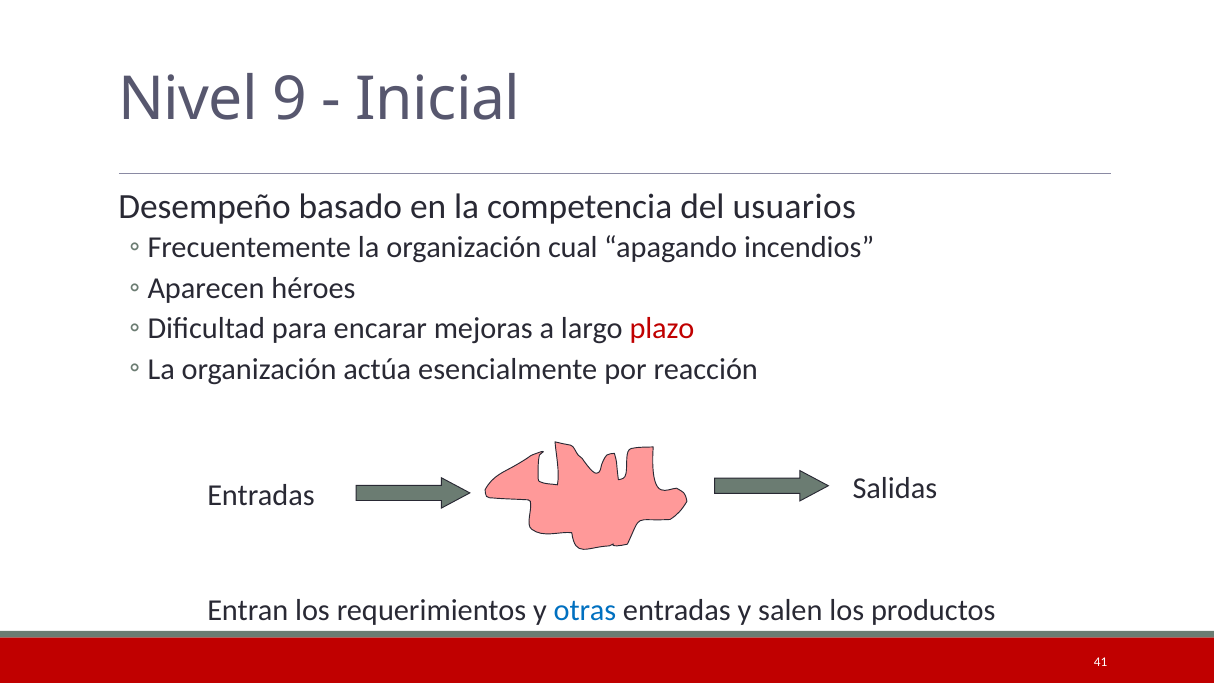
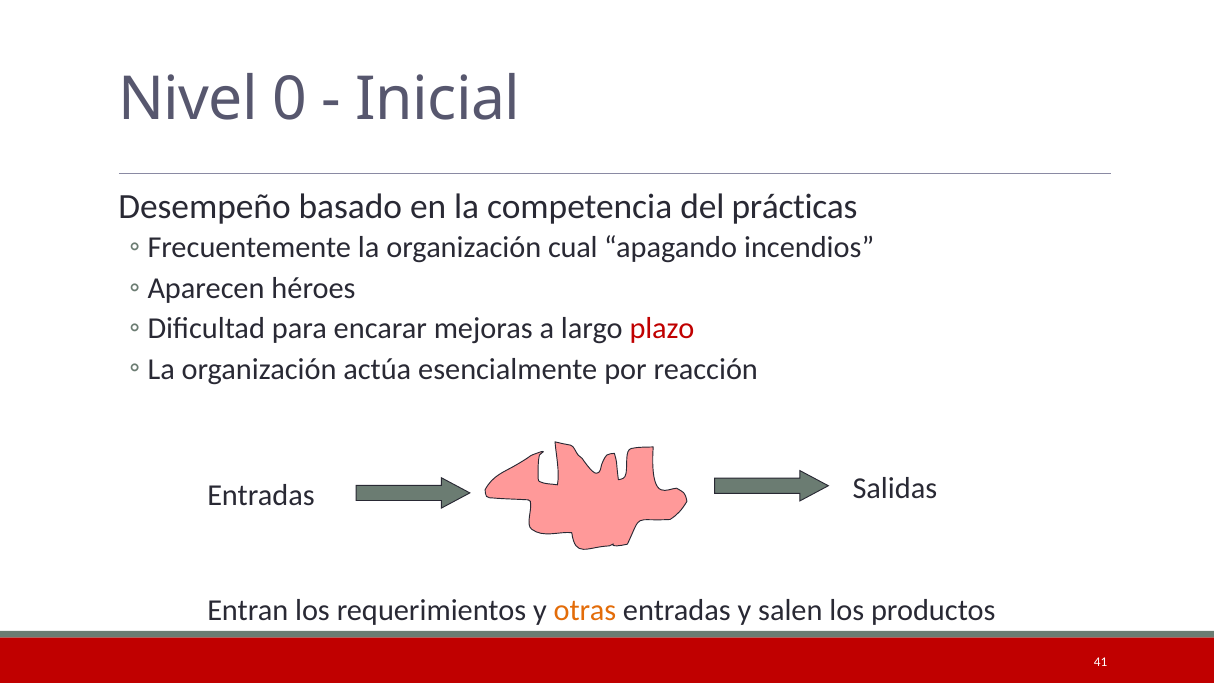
9: 9 -> 0
usuarios: usuarios -> prácticas
otras colour: blue -> orange
